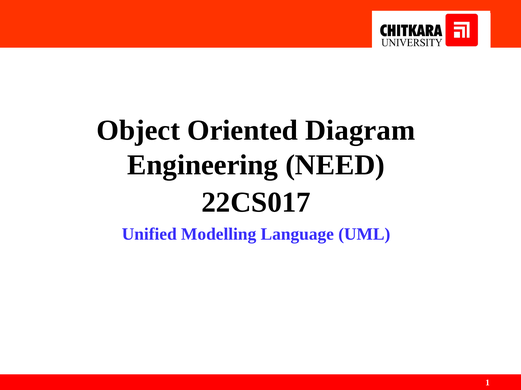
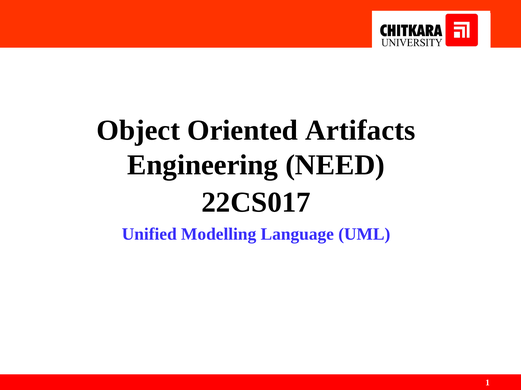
Diagram: Diagram -> Artifacts
